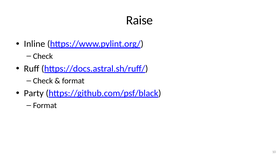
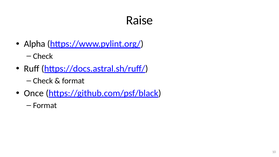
Inline: Inline -> Alpha
Party: Party -> Once
